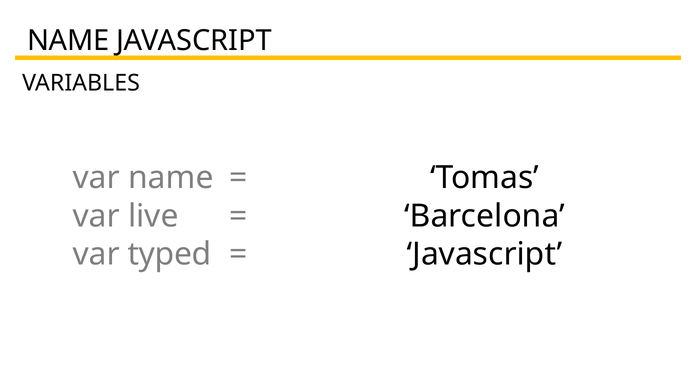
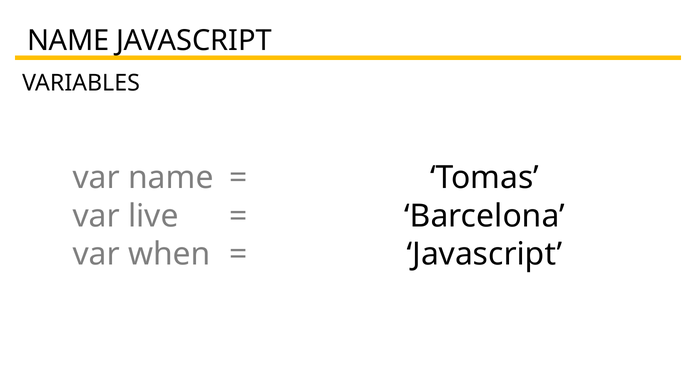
typed: typed -> when
